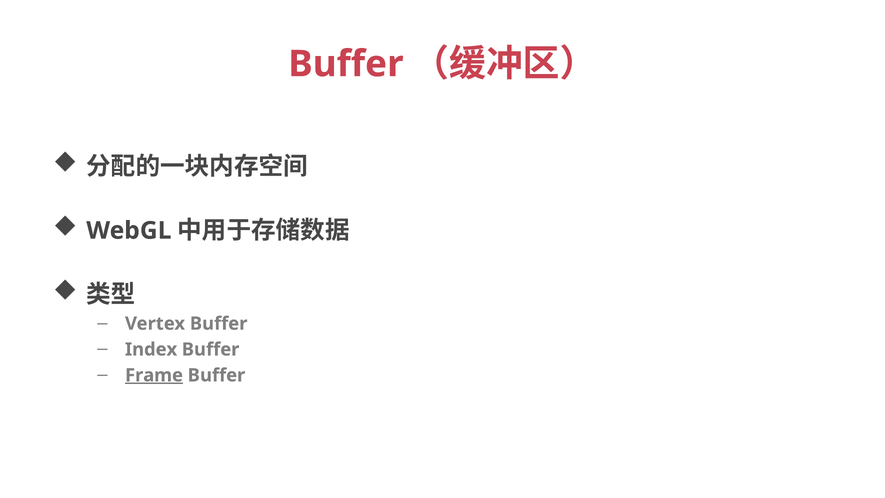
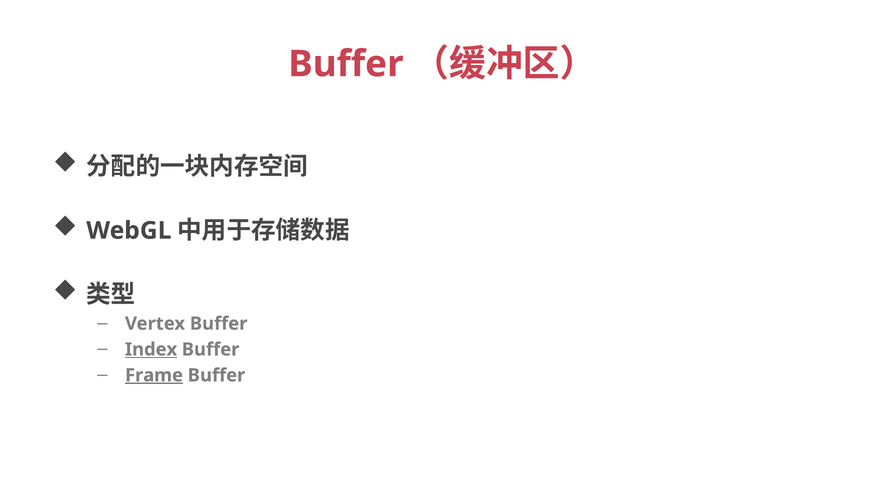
Index underline: none -> present
